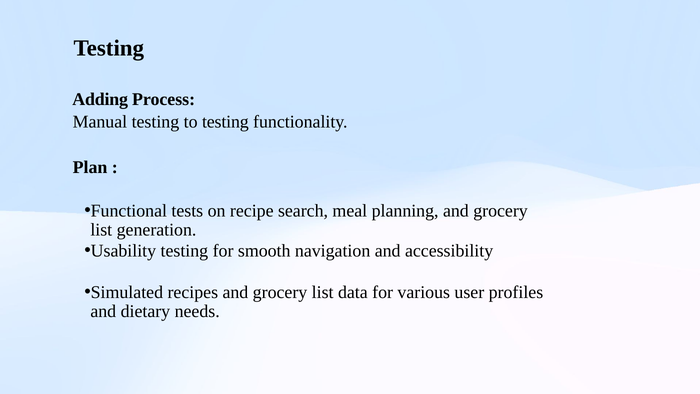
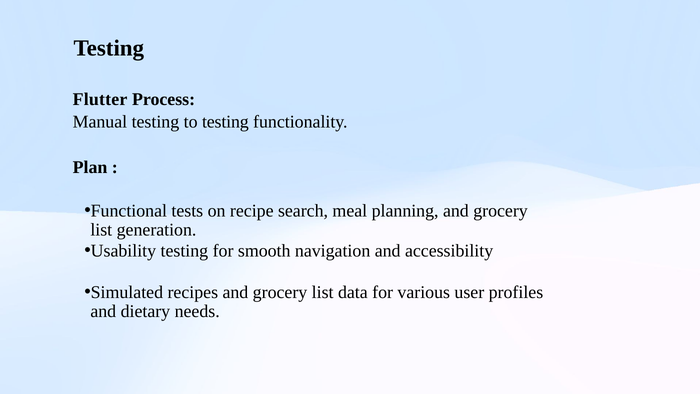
Adding: Adding -> Flutter
